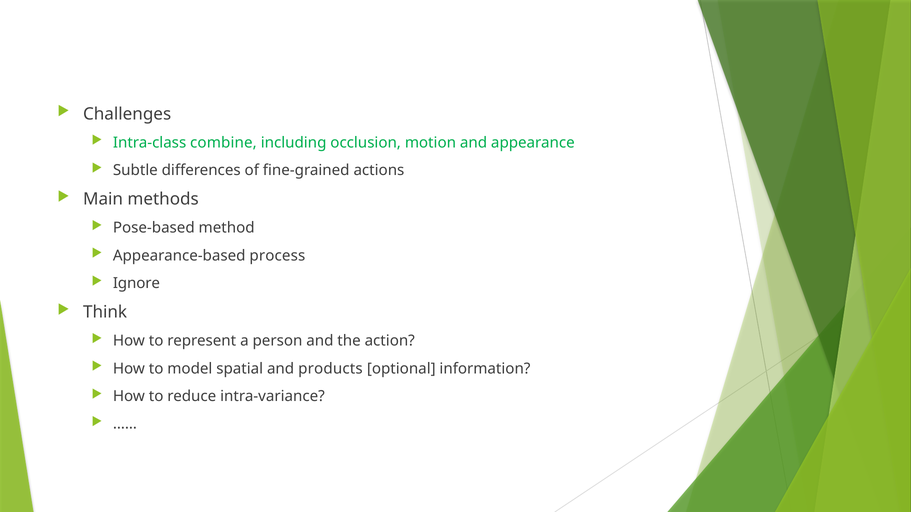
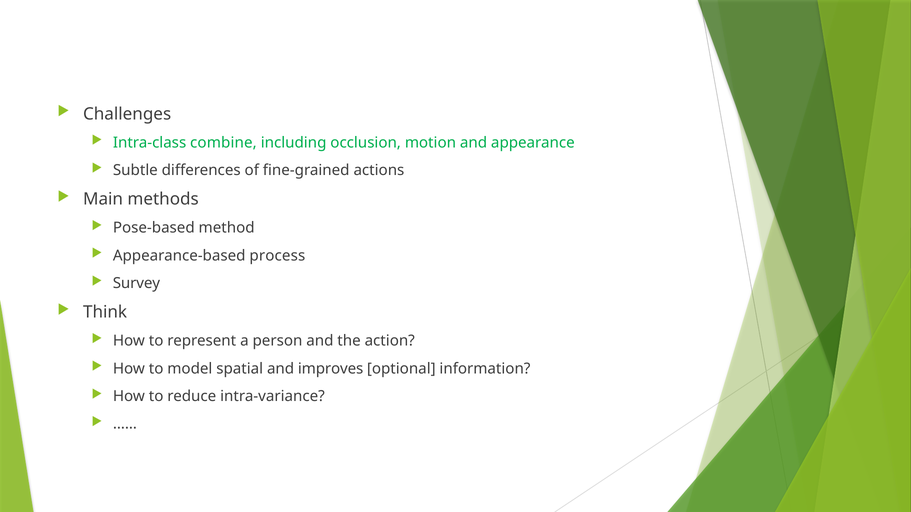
Ignore: Ignore -> Survey
products: products -> improves
